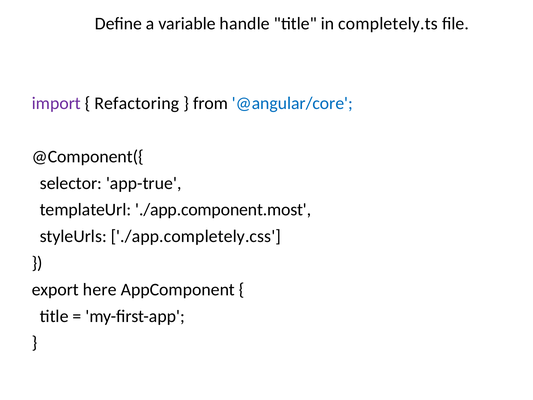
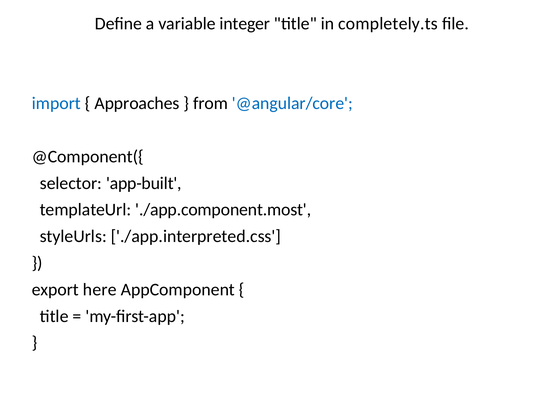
handle: handle -> integer
import colour: purple -> blue
Refactoring: Refactoring -> Approaches
app-true: app-true -> app-built
./app.completely.css: ./app.completely.css -> ./app.interpreted.css
